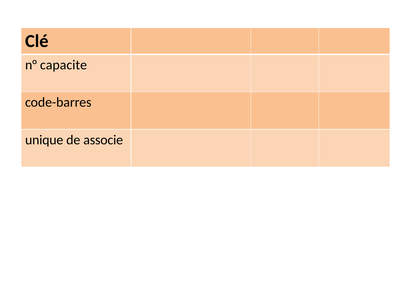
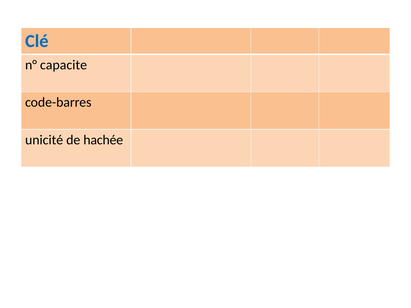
Clé colour: black -> blue
unique: unique -> unicité
associe: associe -> hachée
